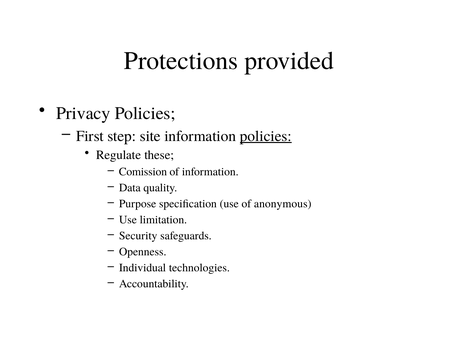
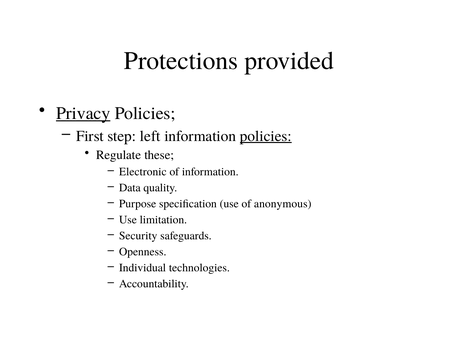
Privacy underline: none -> present
site: site -> left
Comission: Comission -> Electronic
